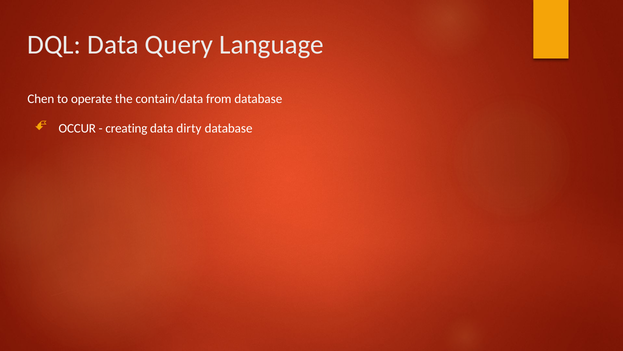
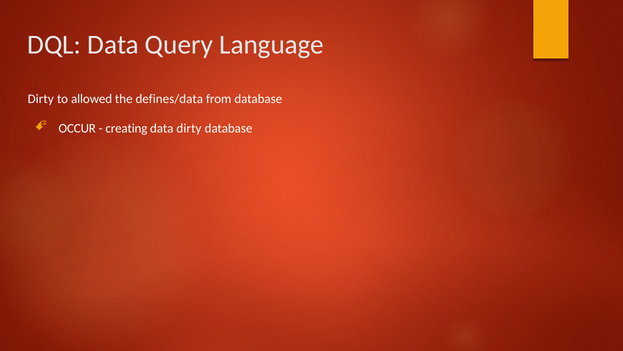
Chen at (41, 99): Chen -> Dirty
operate: operate -> allowed
contain/data: contain/data -> defines/data
